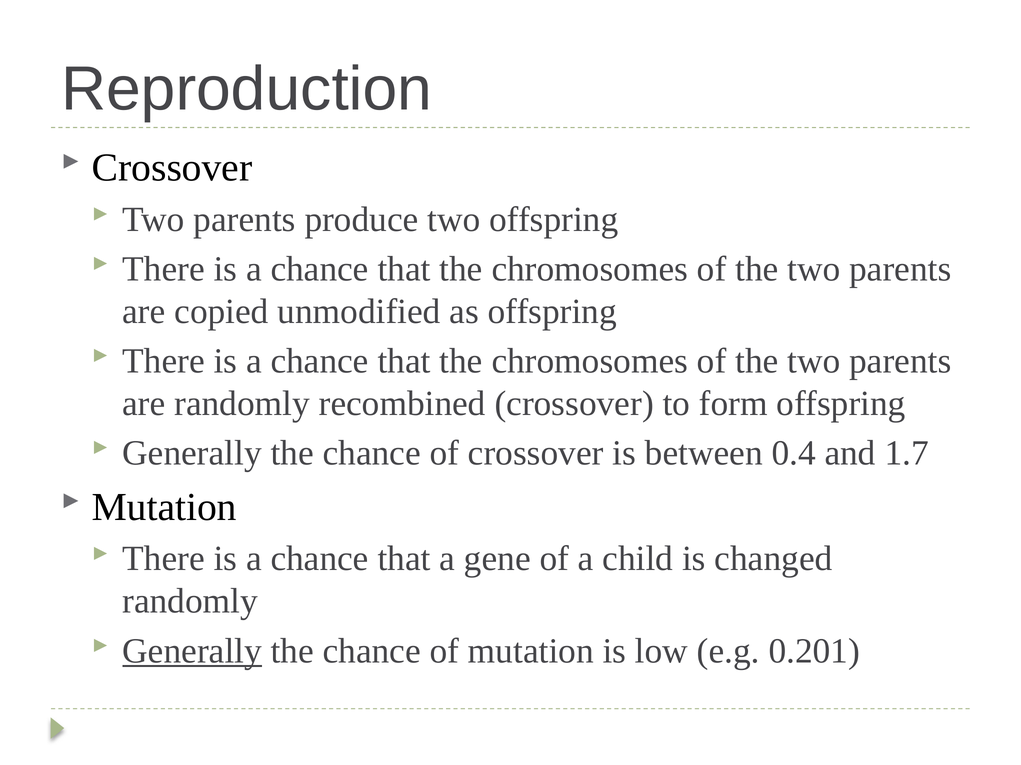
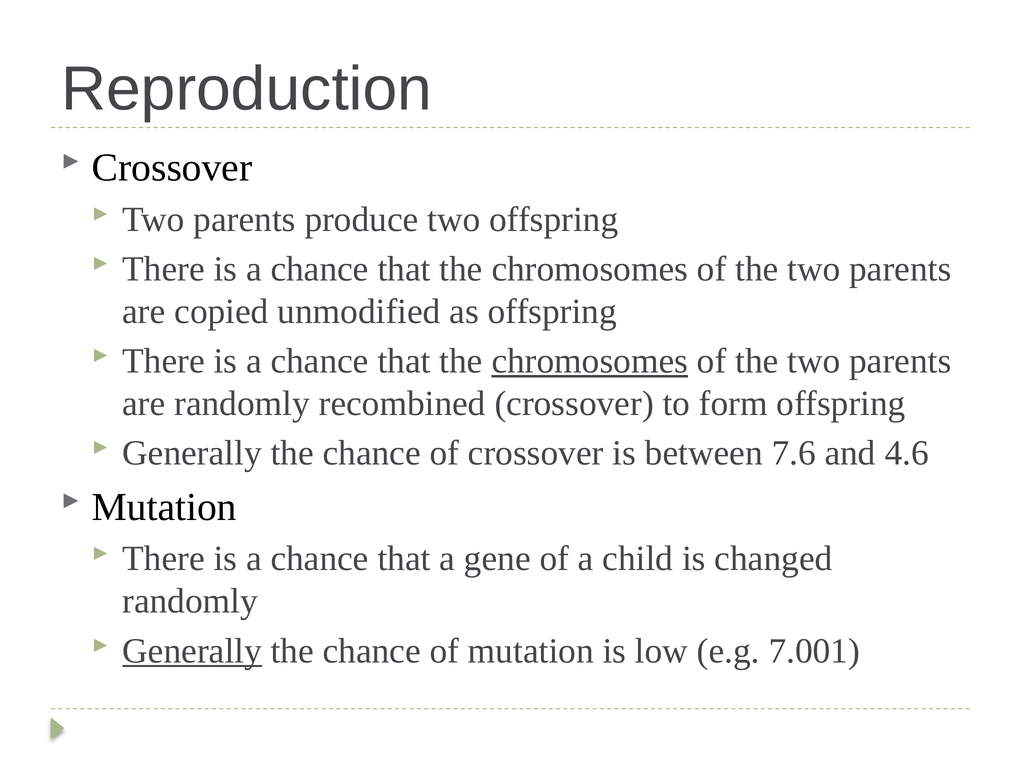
chromosomes at (590, 361) underline: none -> present
0.4: 0.4 -> 7.6
1.7: 1.7 -> 4.6
0.201: 0.201 -> 7.001
